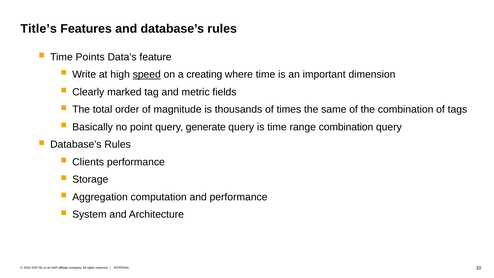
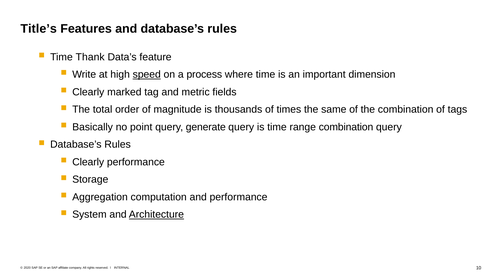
Points: Points -> Thank
creating: creating -> process
Clients at (88, 162): Clients -> Clearly
Architecture underline: none -> present
